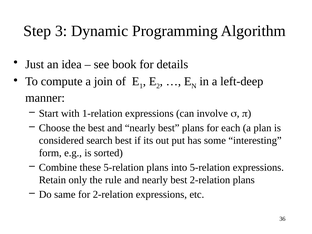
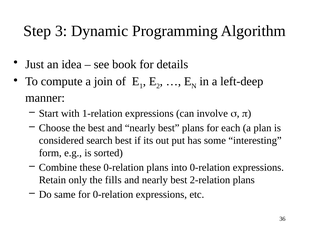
these 5-relation: 5-relation -> 0-relation
into 5-relation: 5-relation -> 0-relation
rule: rule -> fills
for 2-relation: 2-relation -> 0-relation
